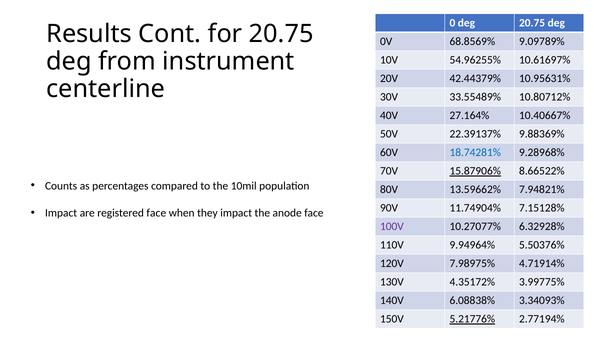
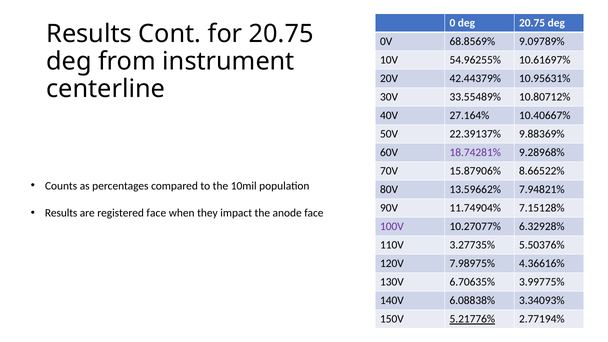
18.74281% colour: blue -> purple
15.87906% underline: present -> none
Impact at (61, 213): Impact -> Results
9.94964%: 9.94964% -> 3.27735%
4.71914%: 4.71914% -> 4.36616%
4.35172%: 4.35172% -> 6.70635%
